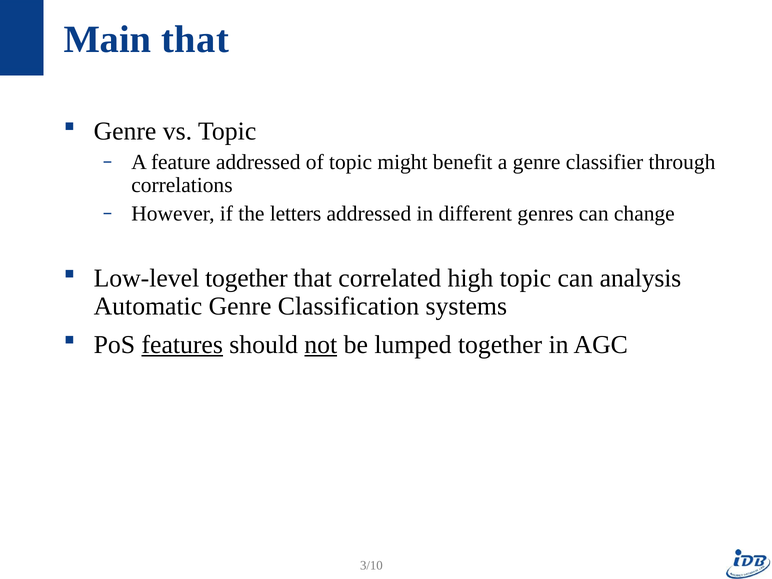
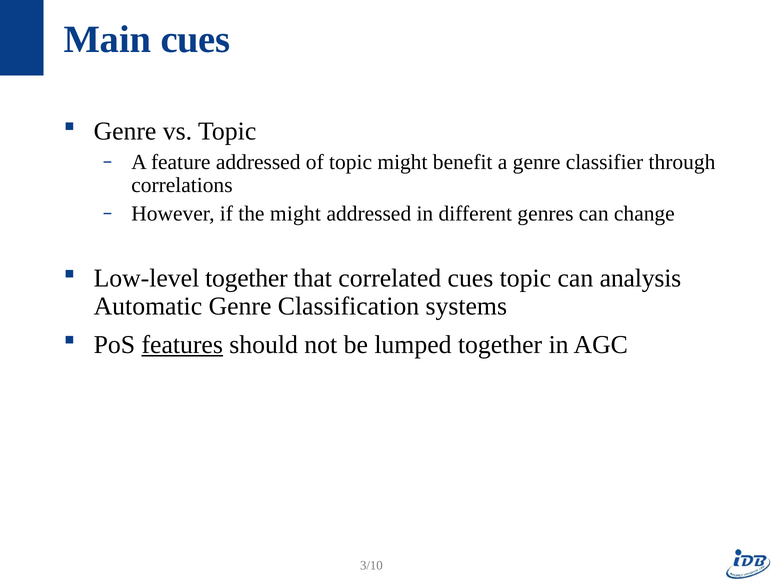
Main that: that -> cues
the letters: letters -> might
correlated high: high -> cues
not underline: present -> none
